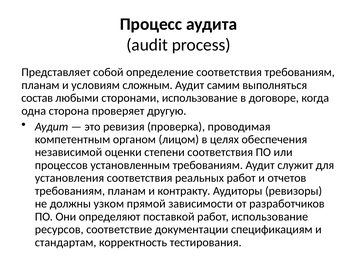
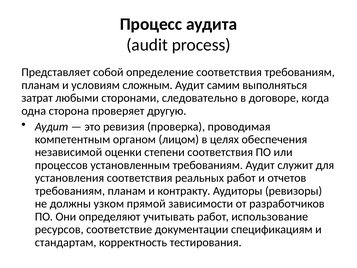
состав: состав -> затрат
сторонами использование: использование -> следовательно
поставкой: поставкой -> учитывать
